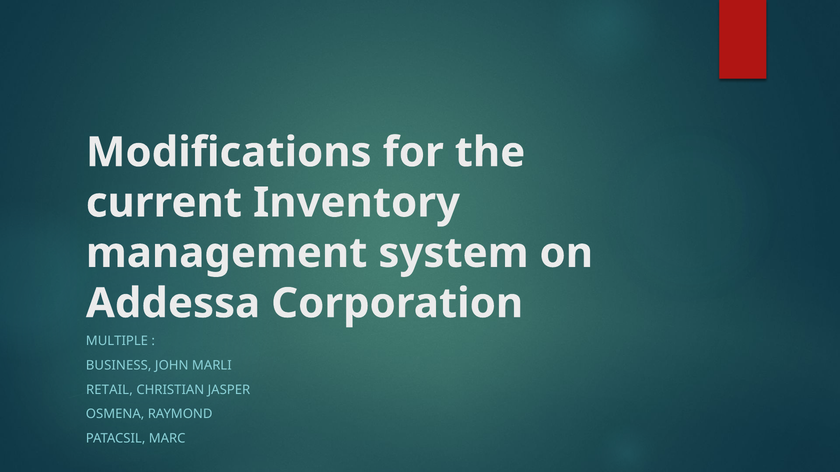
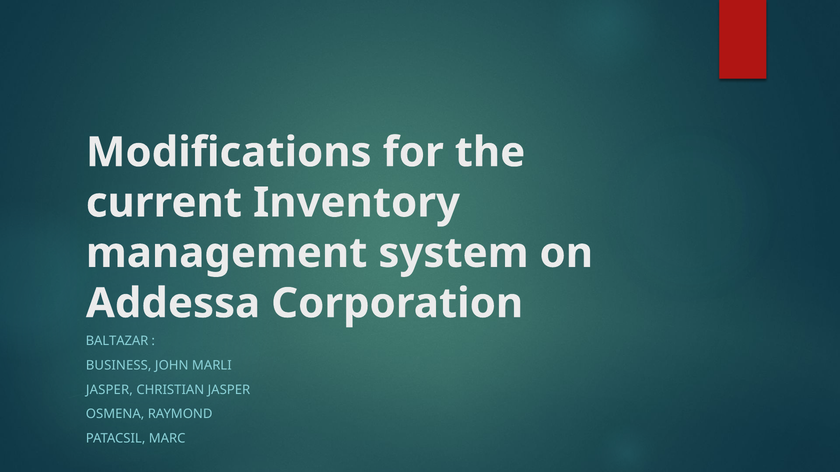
MULTIPLE: MULTIPLE -> BALTAZAR
RETAIL at (109, 390): RETAIL -> JASPER
